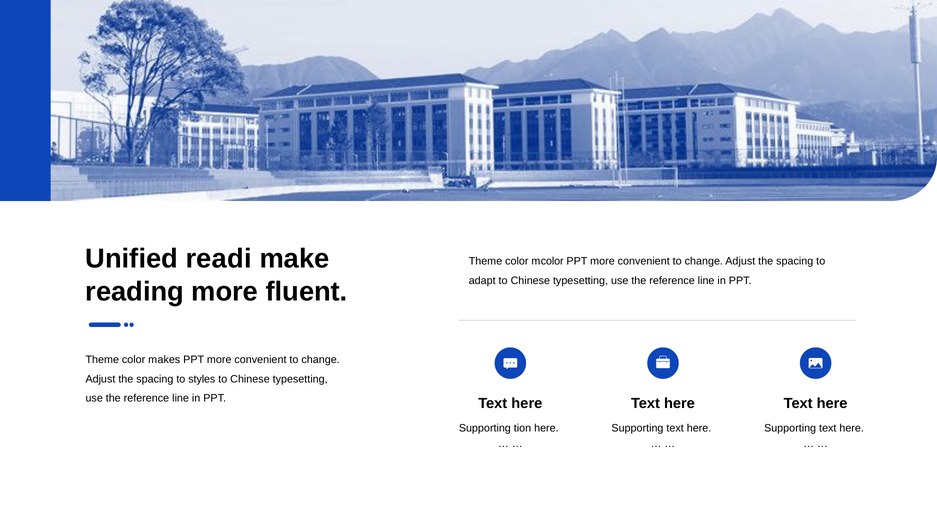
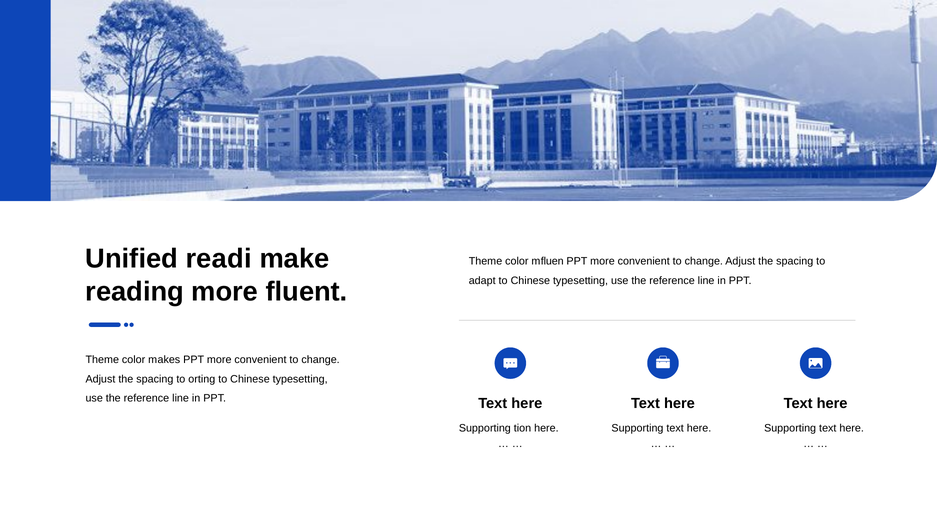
m color: color -> fluen
styles: styles -> orting
